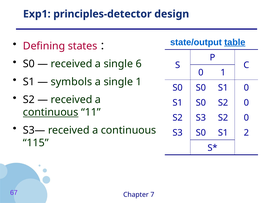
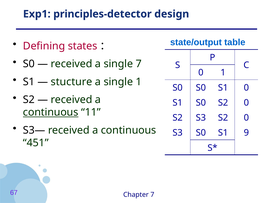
table underline: present -> none
single 6: 6 -> 7
symbols: symbols -> stucture
2: 2 -> 9
115: 115 -> 451
